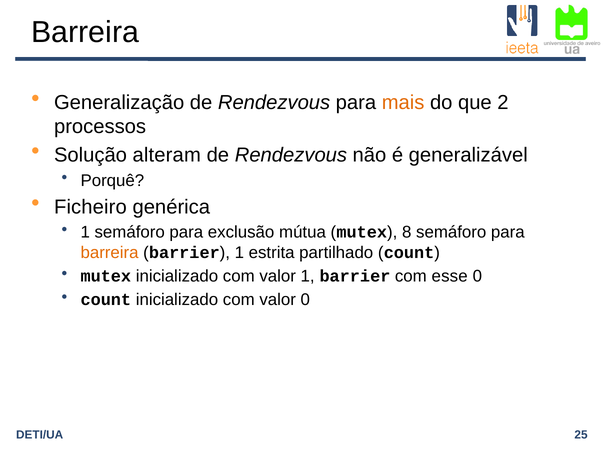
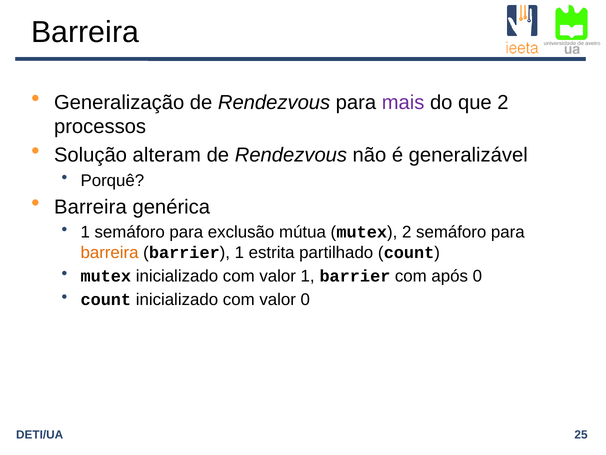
mais colour: orange -> purple
Ficheiro at (90, 207): Ficheiro -> Barreira
mutex 8: 8 -> 2
esse: esse -> após
